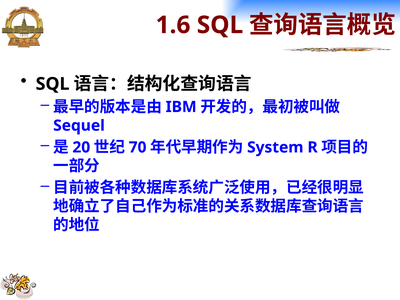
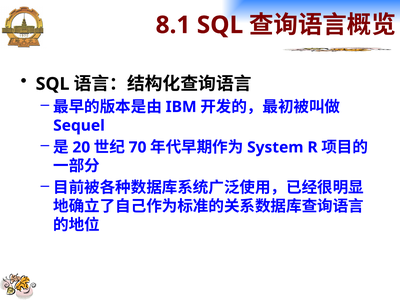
1.6: 1.6 -> 8.1
